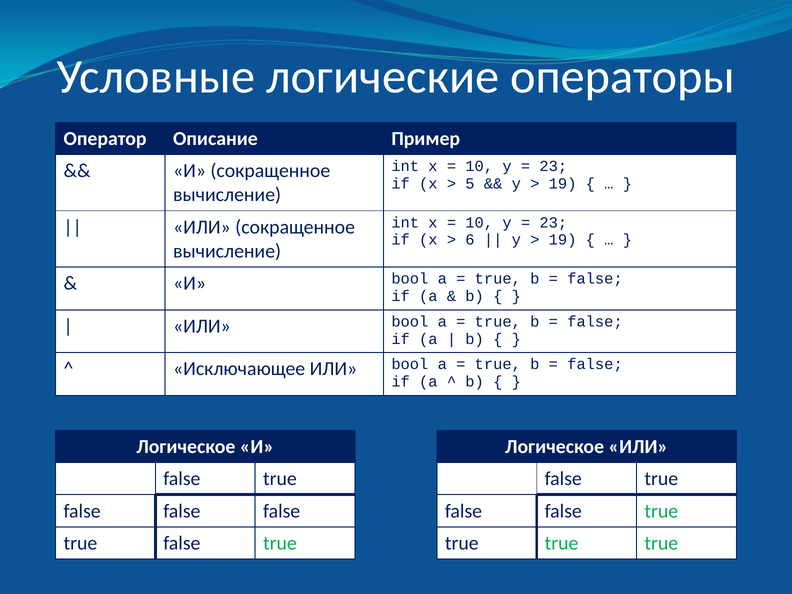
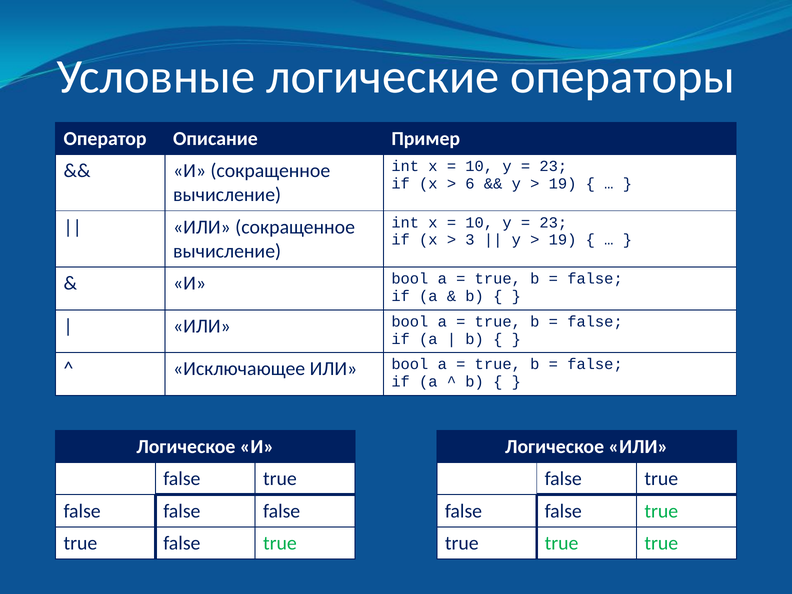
5: 5 -> 6
6: 6 -> 3
